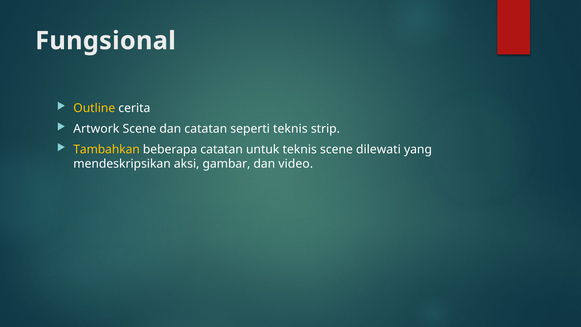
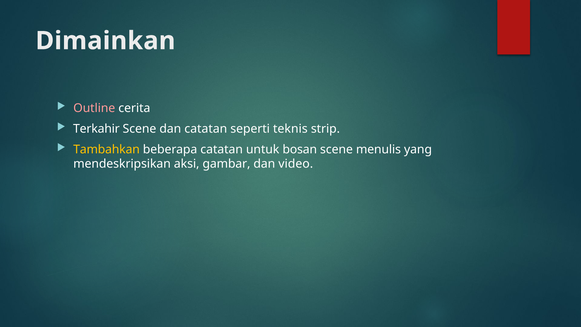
Fungsional: Fungsional -> Dimainkan
Outline colour: yellow -> pink
Artwork: Artwork -> Terkahir
untuk teknis: teknis -> bosan
dilewati: dilewati -> menulis
